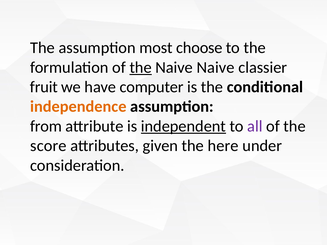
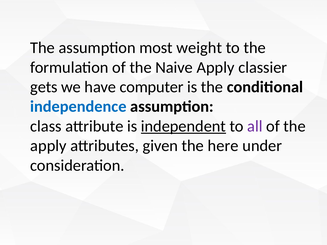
choose: choose -> weight
the at (141, 67) underline: present -> none
Naive Naive: Naive -> Apply
fruit: fruit -> gets
independence colour: orange -> blue
from: from -> class
score at (48, 146): score -> apply
